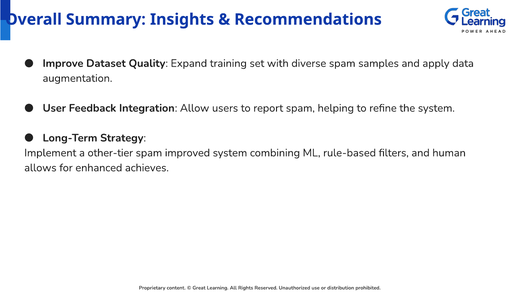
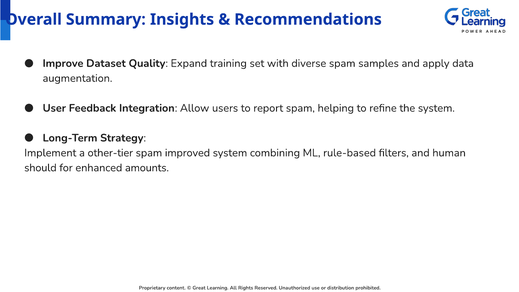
allows: allows -> should
achieves: achieves -> amounts
